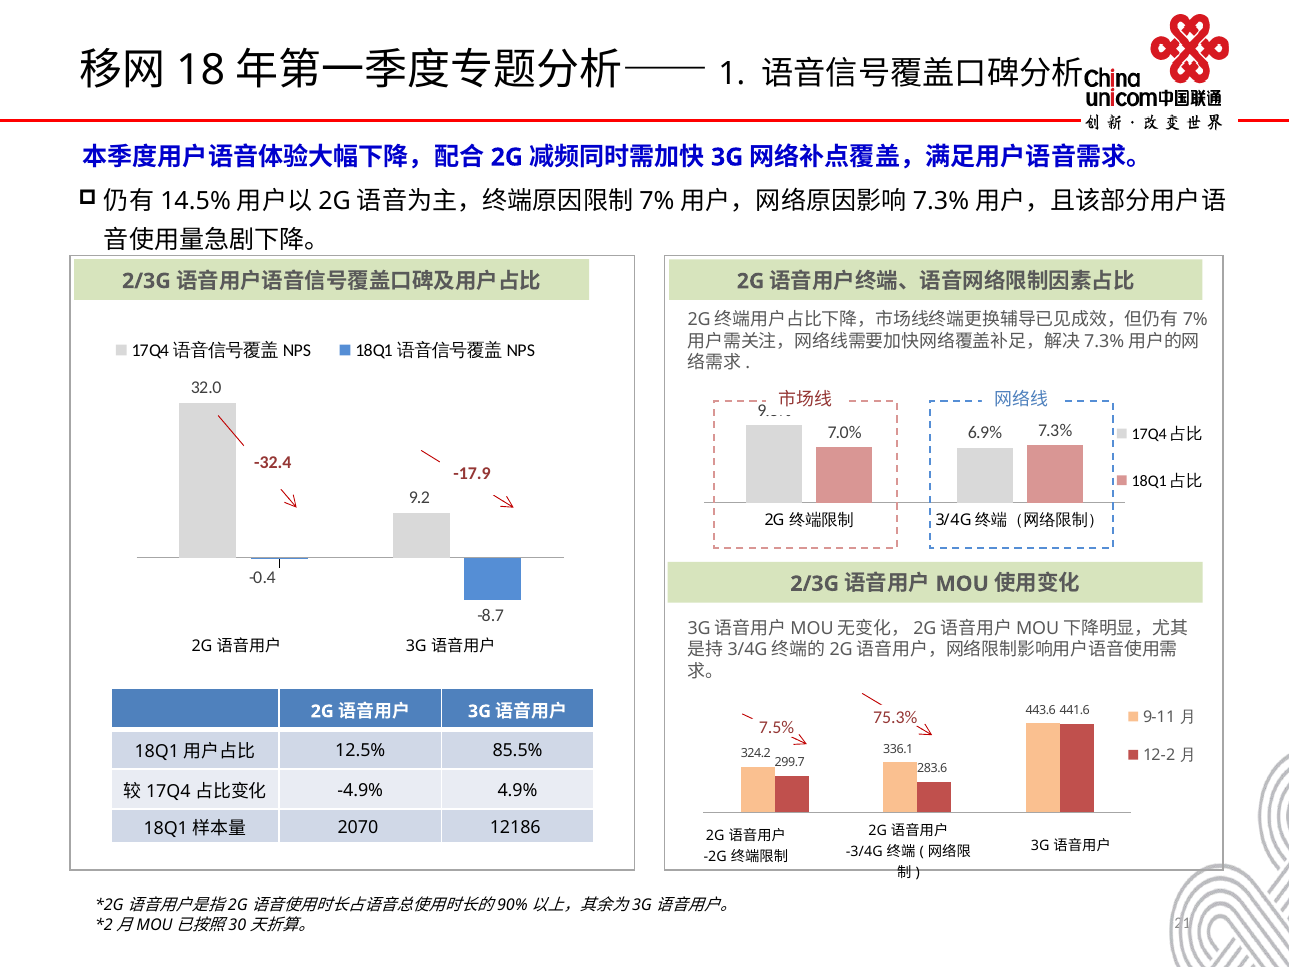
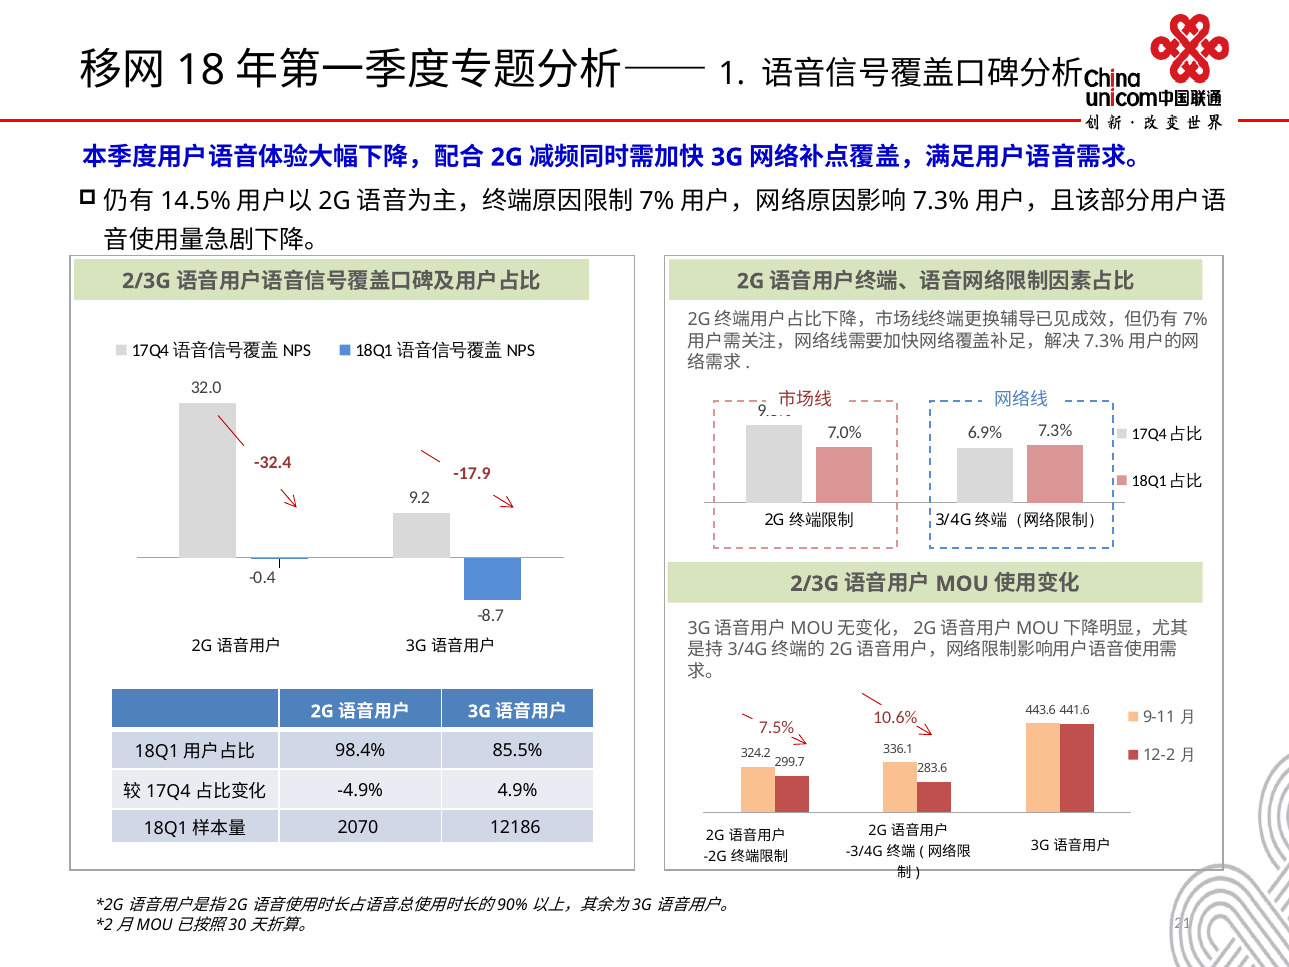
75.3%: 75.3% -> 10.6%
12.5%: 12.5% -> 98.4%
